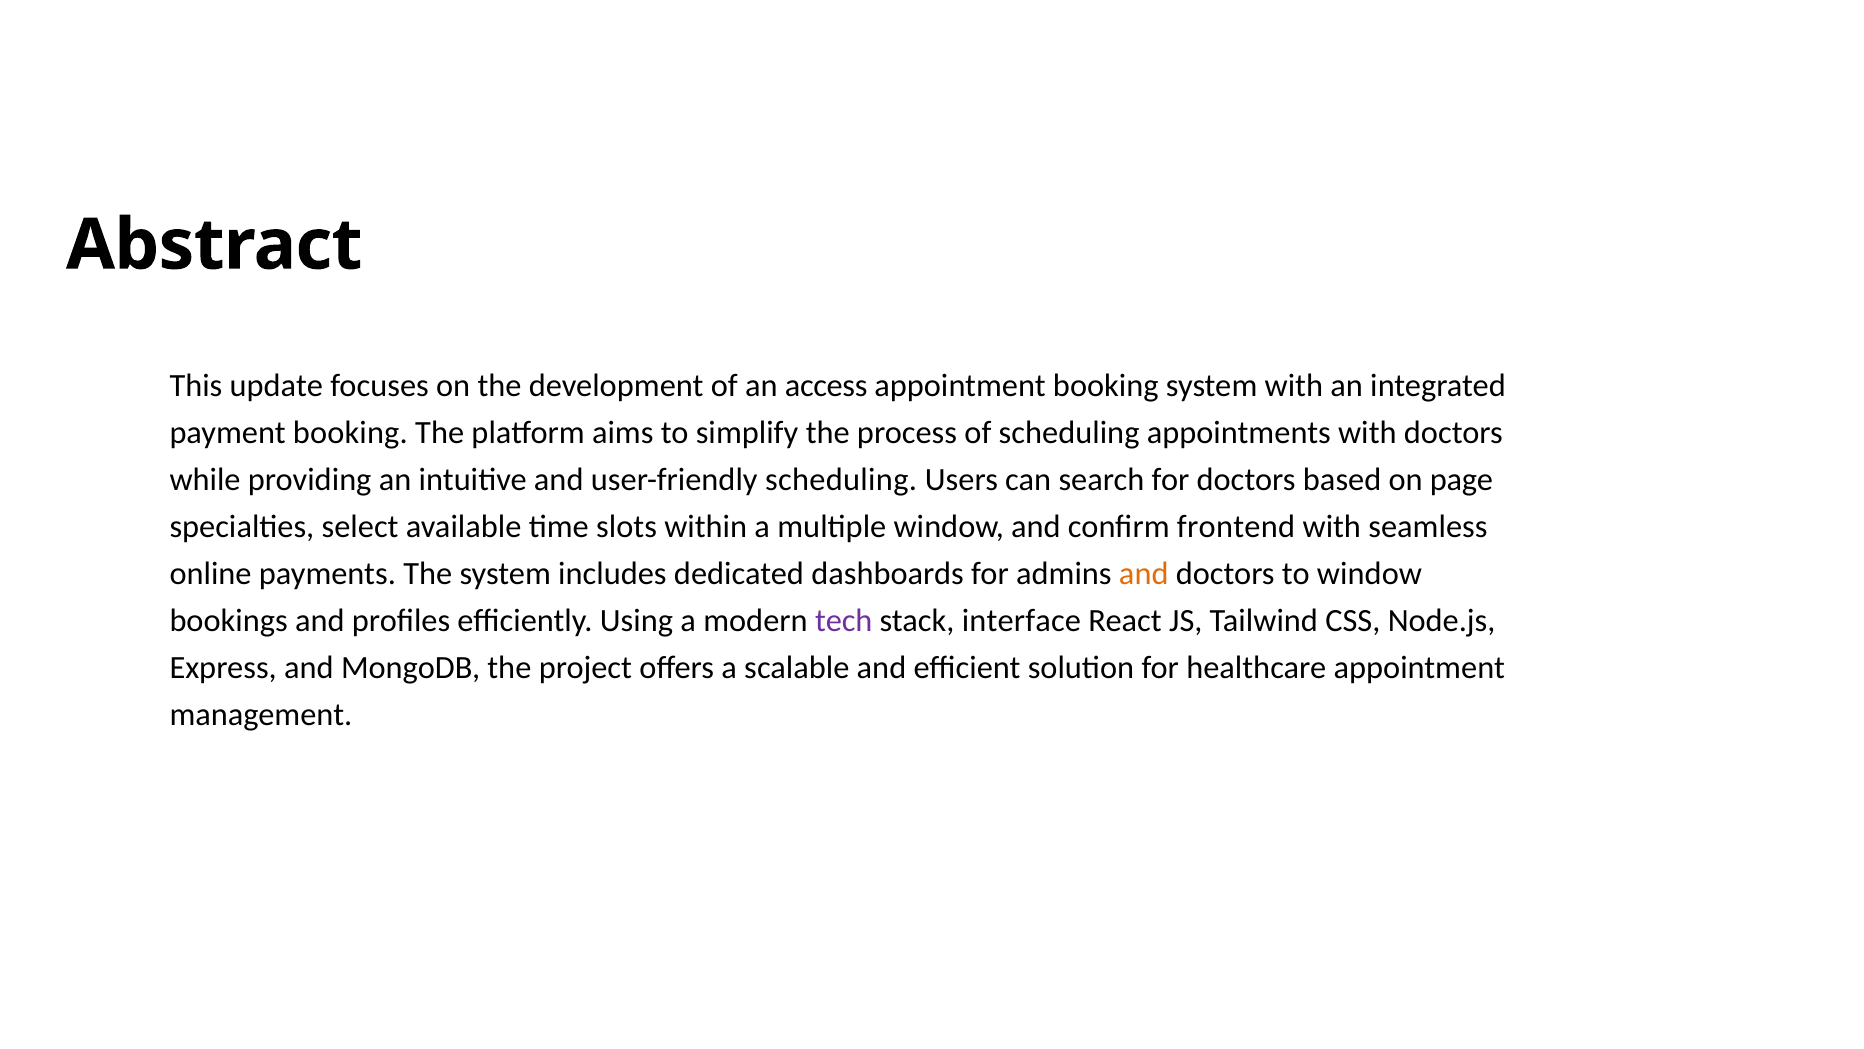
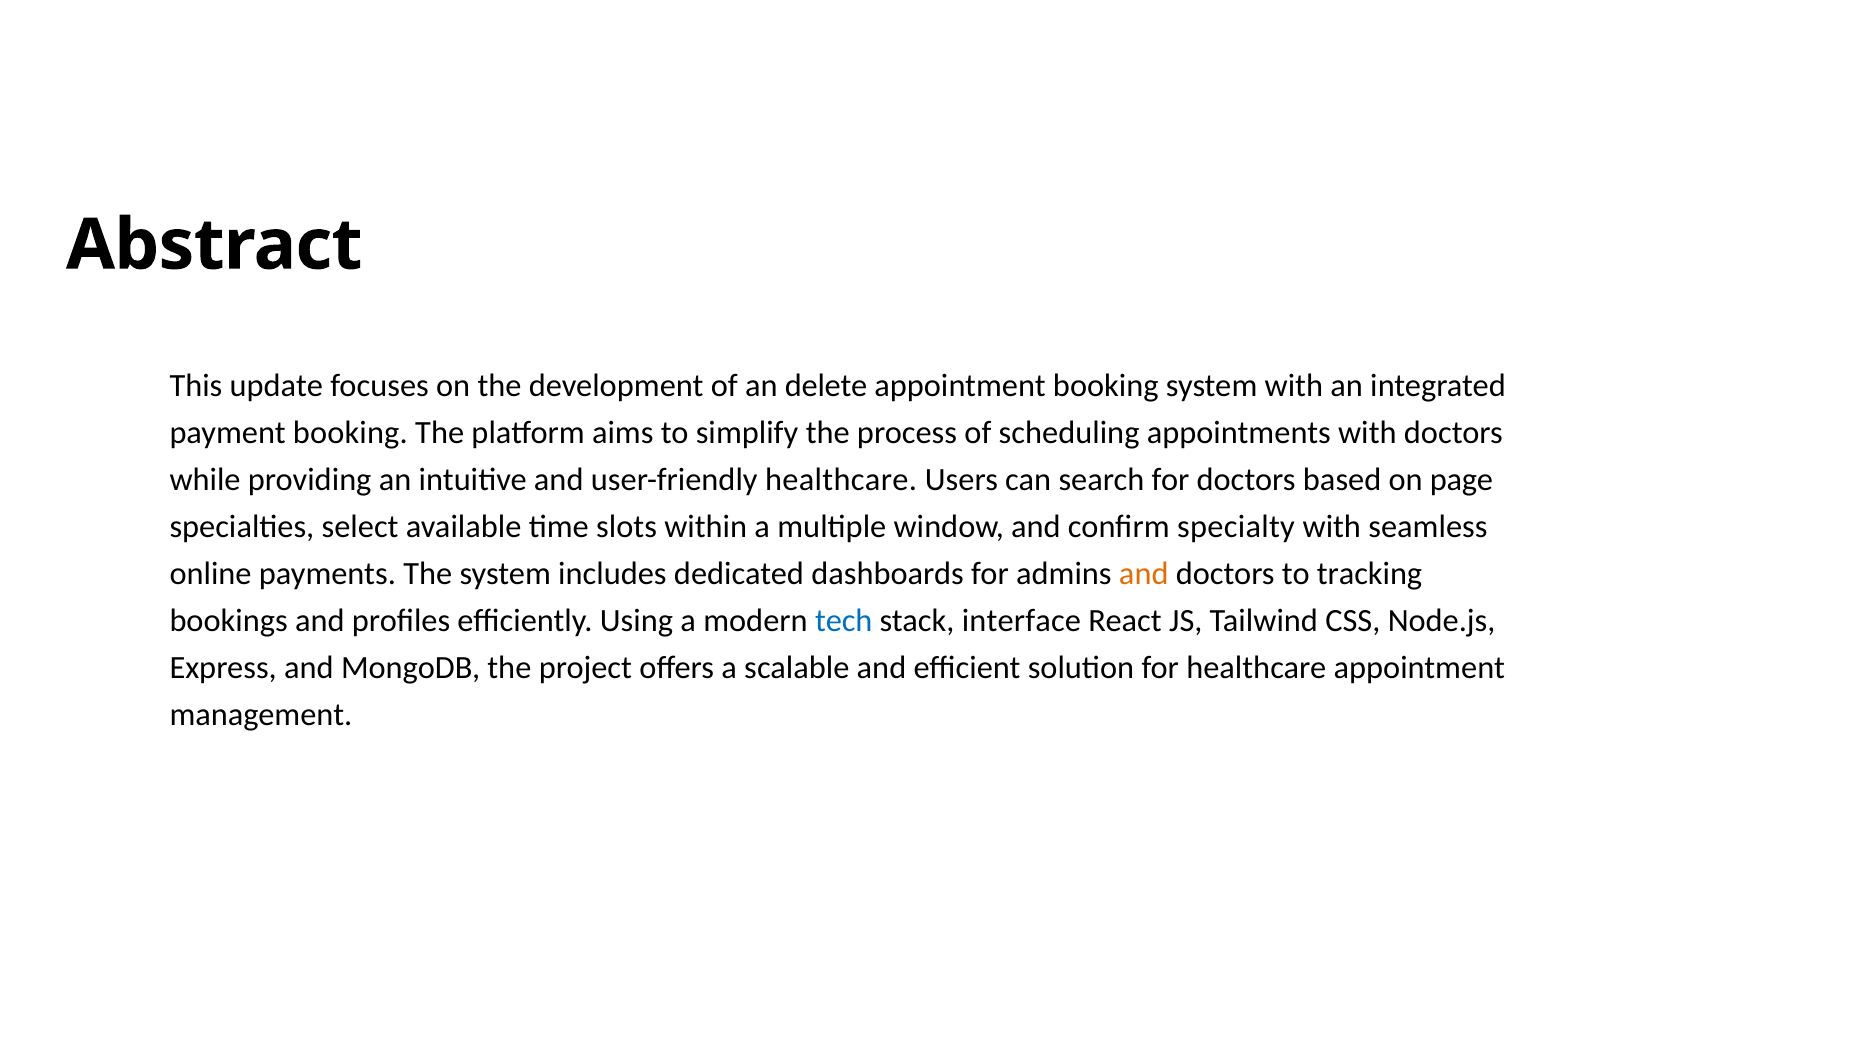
access: access -> delete
user-friendly scheduling: scheduling -> healthcare
frontend: frontend -> specialty
to window: window -> tracking
tech colour: purple -> blue
